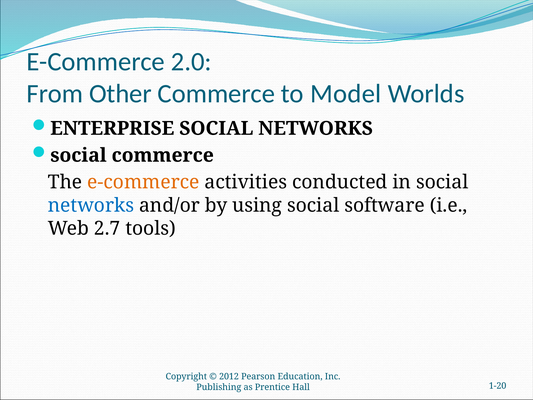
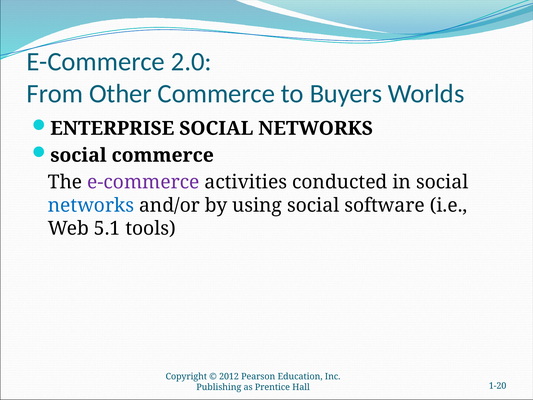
Model: Model -> Buyers
e-commerce at (143, 182) colour: orange -> purple
2.7: 2.7 -> 5.1
